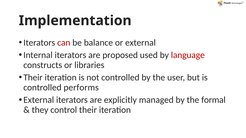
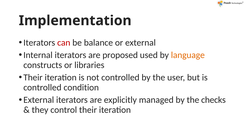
language colour: red -> orange
performs: performs -> condition
formal: formal -> checks
